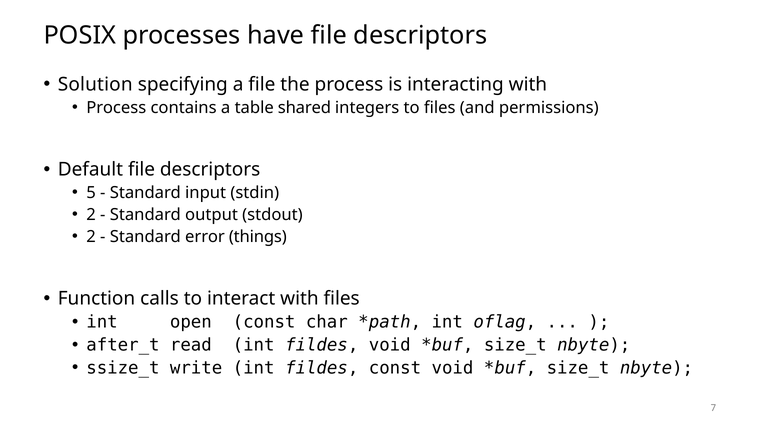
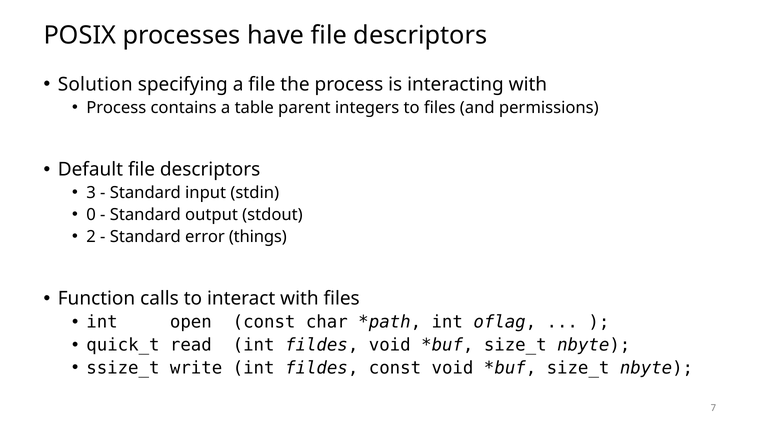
shared: shared -> parent
5: 5 -> 3
2 at (91, 214): 2 -> 0
after_t: after_t -> quick_t
